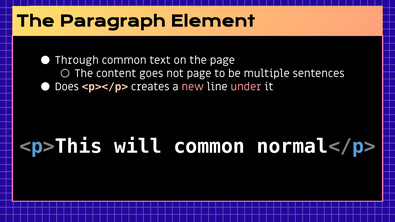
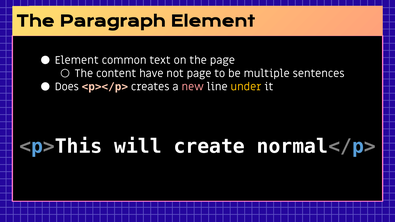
Through at (77, 60): Through -> Element
goes: goes -> have
under colour: pink -> yellow
will common: common -> create
